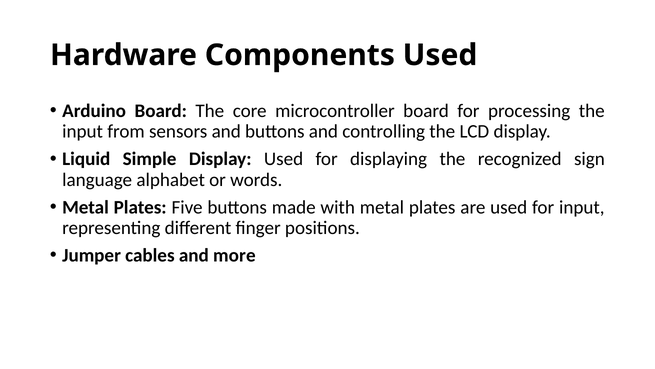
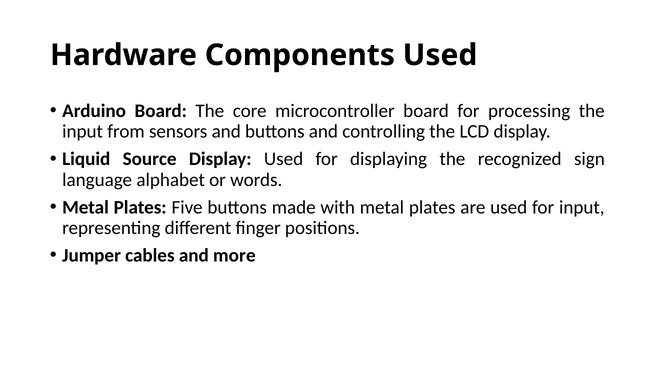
Simple: Simple -> Source
